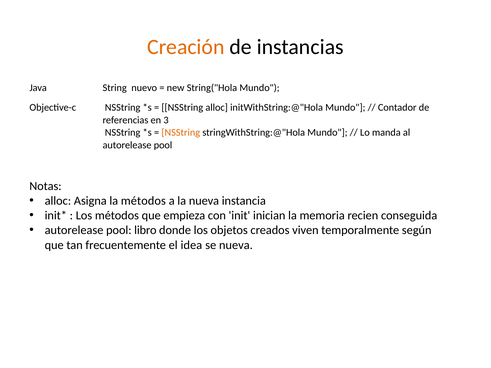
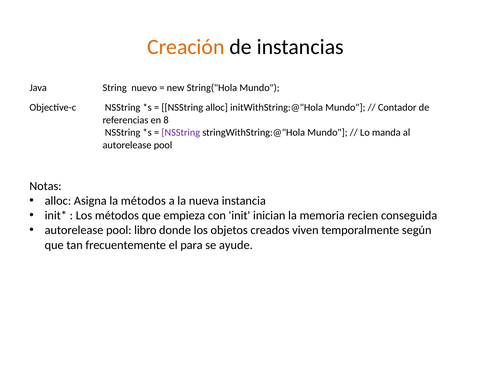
3: 3 -> 8
NSString at (181, 133) colour: orange -> purple
idea: idea -> para
se nueva: nueva -> ayude
